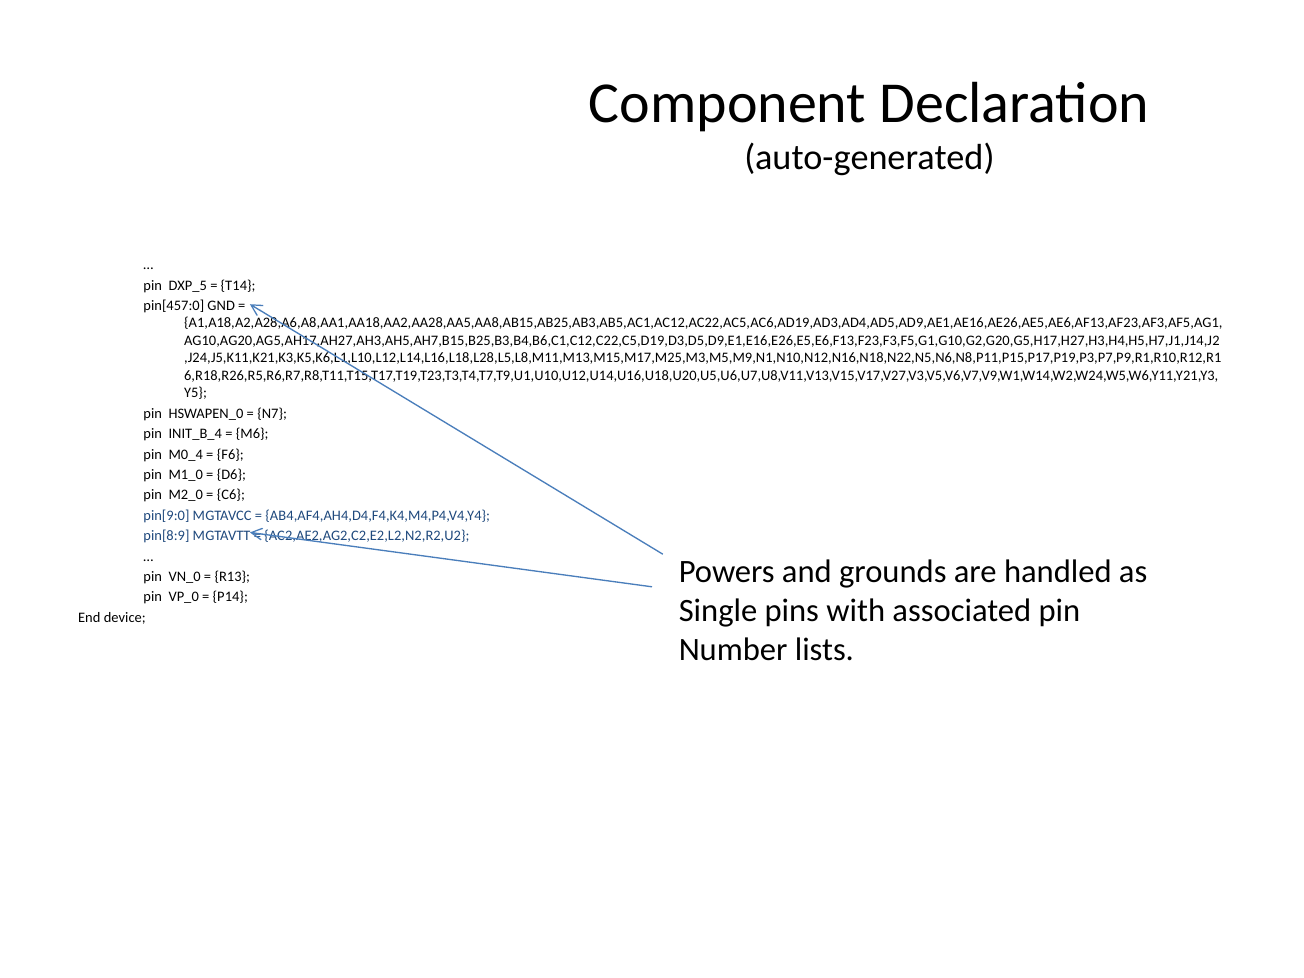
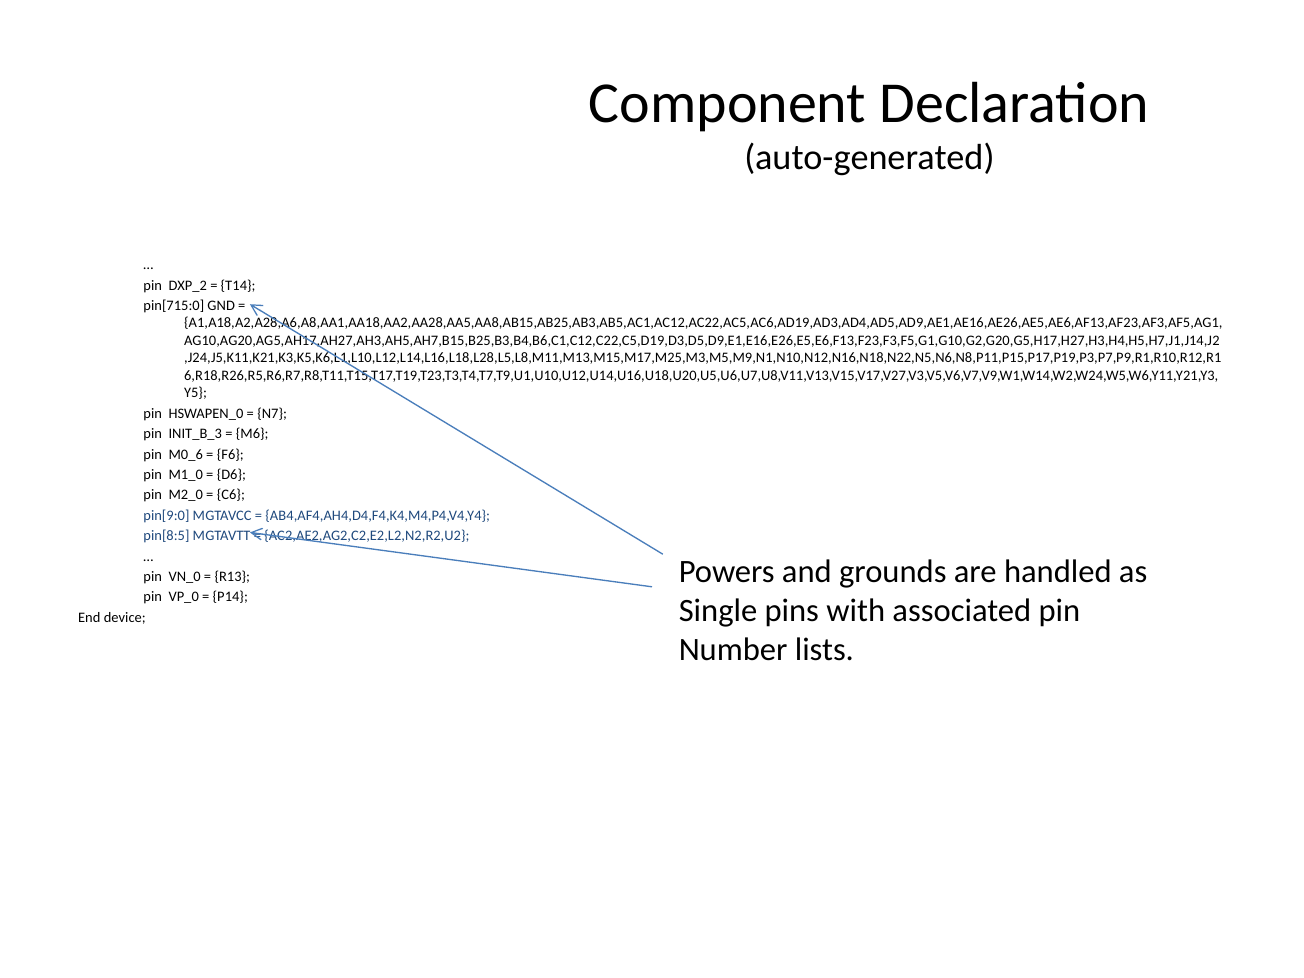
DXP_5: DXP_5 -> DXP_2
pin[457:0: pin[457:0 -> pin[715:0
INIT_B_4: INIT_B_4 -> INIT_B_3
M0_4: M0_4 -> M0_6
pin[8:9: pin[8:9 -> pin[8:5
